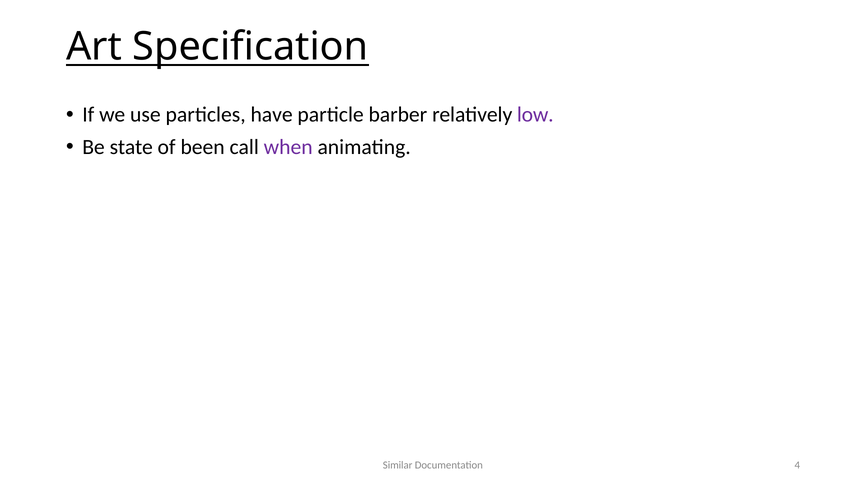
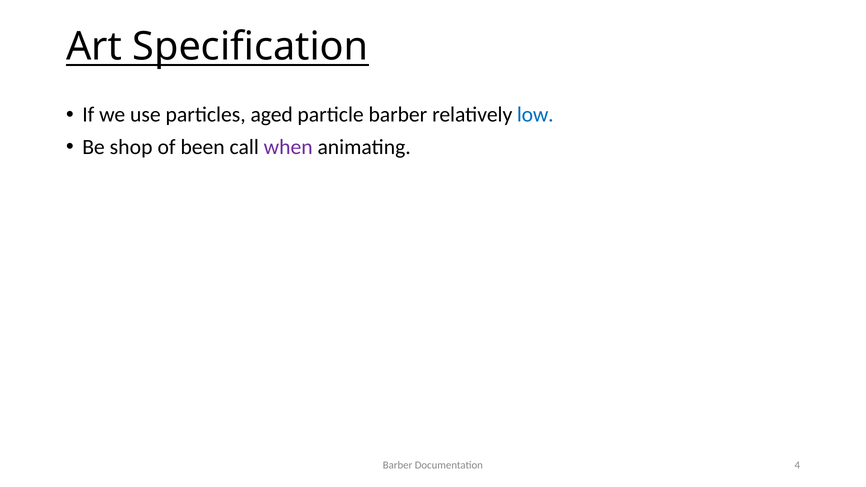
have: have -> aged
low colour: purple -> blue
state: state -> shop
Similar at (398, 465): Similar -> Barber
